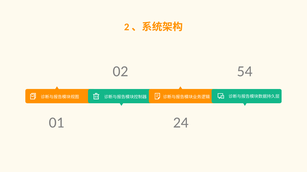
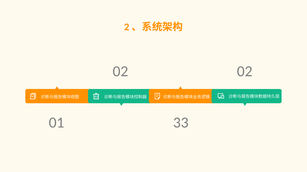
02 54: 54 -> 02
24: 24 -> 33
